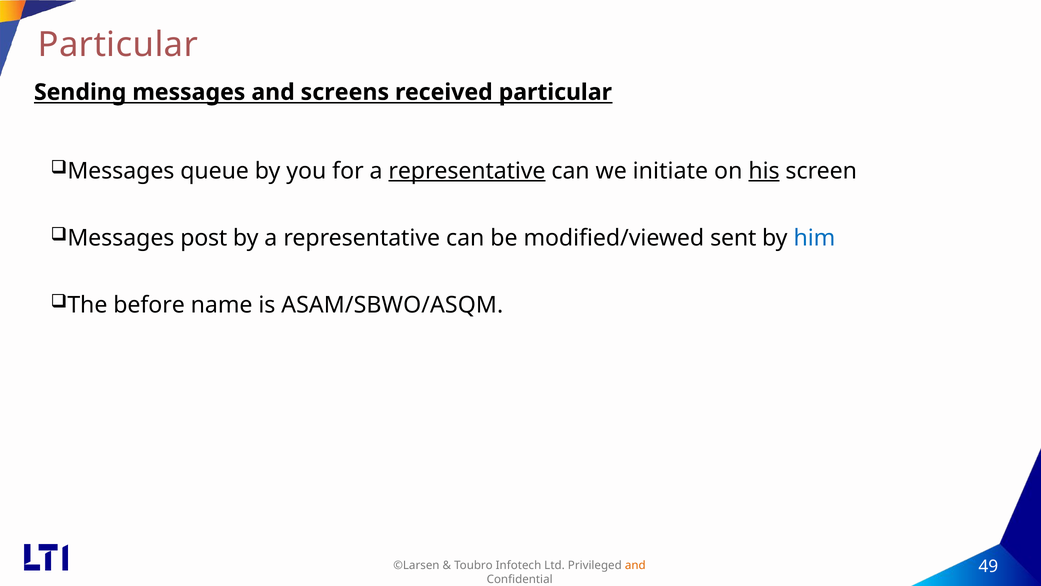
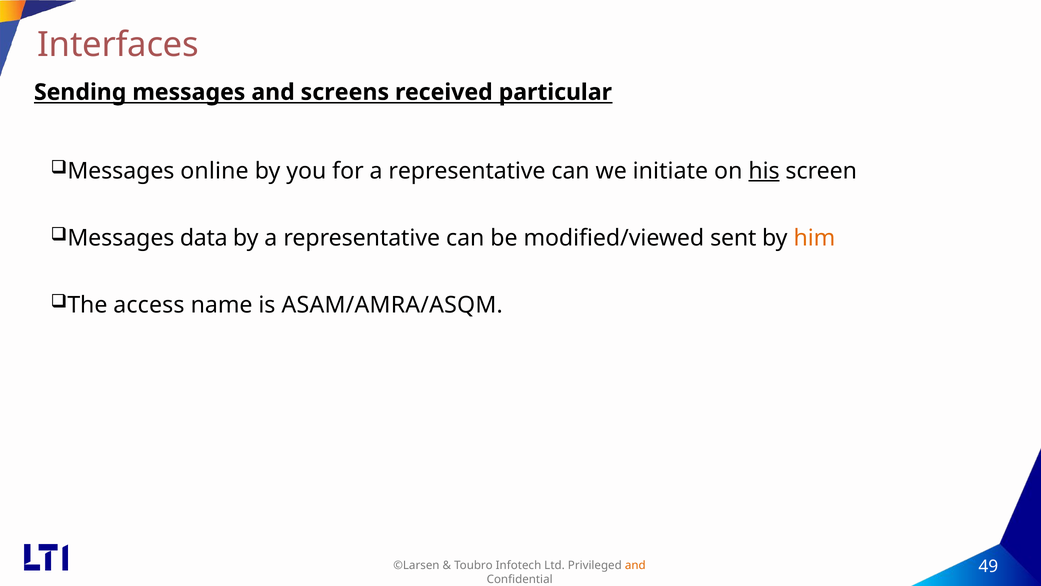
Particular at (118, 45): Particular -> Interfaces
queue: queue -> online
representative at (467, 171) underline: present -> none
post: post -> data
him colour: blue -> orange
before: before -> access
ASAM/SBWO/ASQM: ASAM/SBWO/ASQM -> ASAM/AMRA/ASQM
